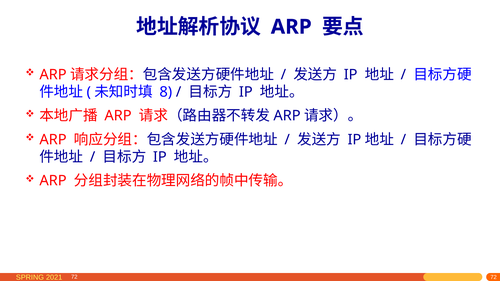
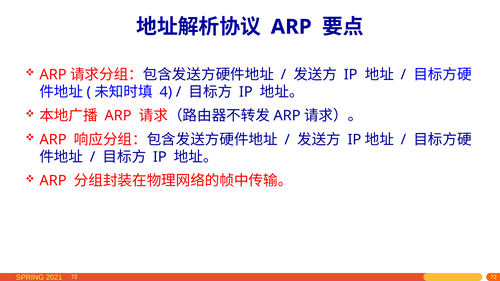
8: 8 -> 4
